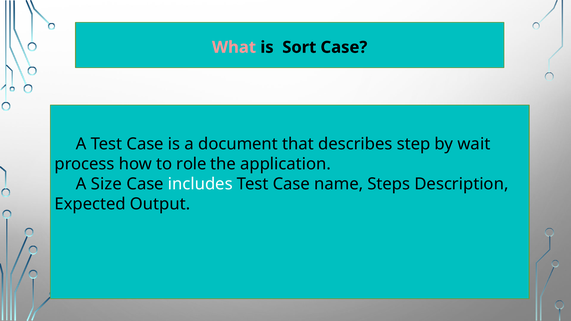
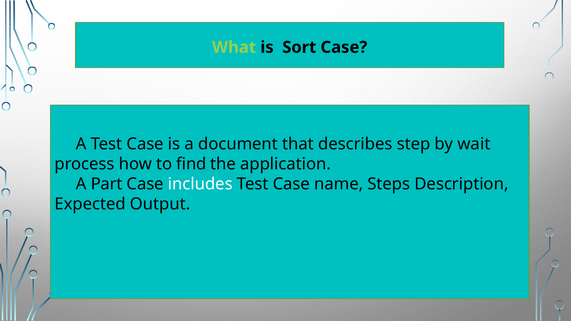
What colour: pink -> light green
role: role -> find
Size: Size -> Part
